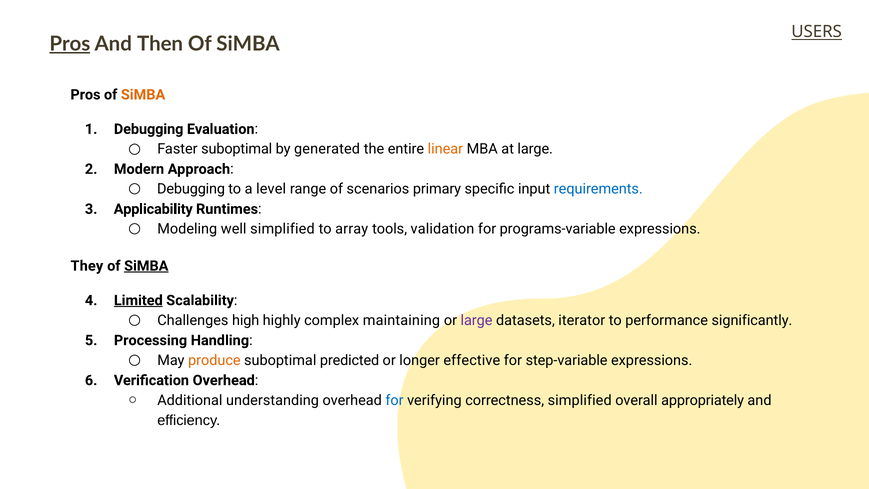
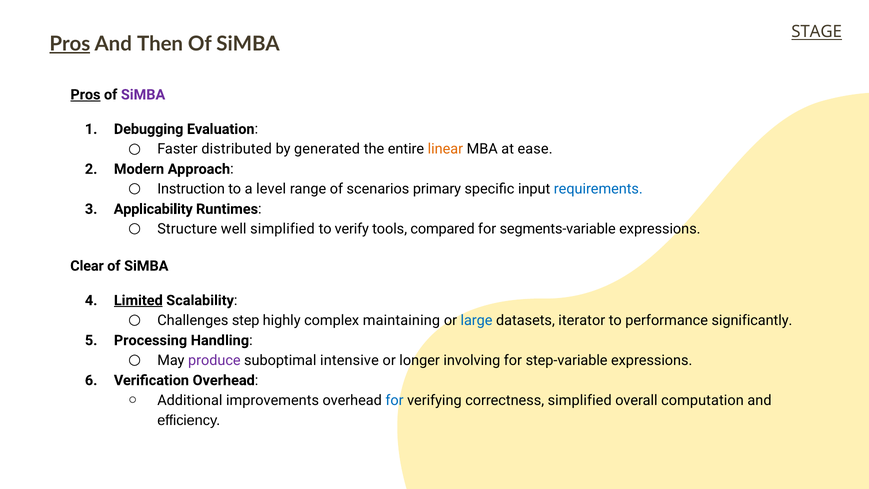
USERS: USERS -> STAGE
Pros at (85, 95) underline: none -> present
SiMBA at (143, 95) colour: orange -> purple
Faster suboptimal: suboptimal -> distributed
at large: large -> ease
Debugging at (191, 189): Debugging -> Instruction
Modeling: Modeling -> Structure
array: array -> verify
validation: validation -> compared
programs-variable: programs-variable -> segments-variable
They: They -> Clear
SiMBA at (146, 266) underline: present -> none
high: high -> step
large at (477, 320) colour: purple -> blue
produce colour: orange -> purple
predicted: predicted -> intensive
effective: effective -> involving
understanding: understanding -> improvements
appropriately: appropriately -> computation
